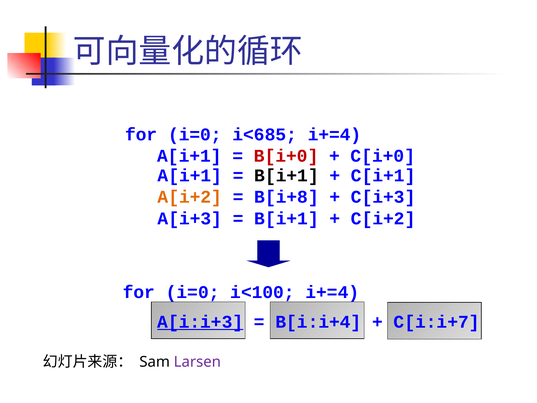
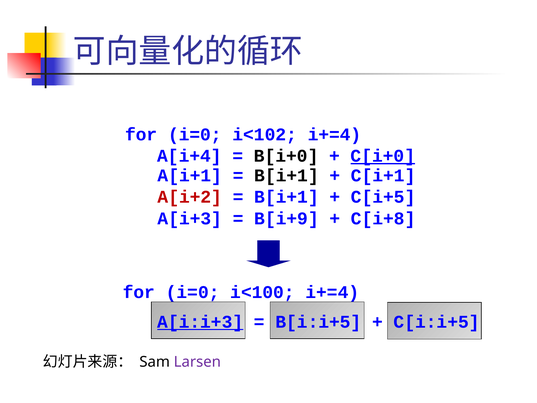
i<685: i<685 -> i<102
A[i+1 at (189, 156): A[i+1 -> A[i+4
B[i+0 colour: red -> black
C[i+0 underline: none -> present
A[i+2 colour: orange -> red
B[i+8 at (287, 197): B[i+8 -> B[i+1
C[i+3: C[i+3 -> C[i+5
B[i+1 at (287, 218): B[i+1 -> B[i+9
C[i+2: C[i+2 -> C[i+8
B[i:i+4: B[i:i+4 -> B[i:i+5
C[i:i+7: C[i:i+7 -> C[i:i+5
